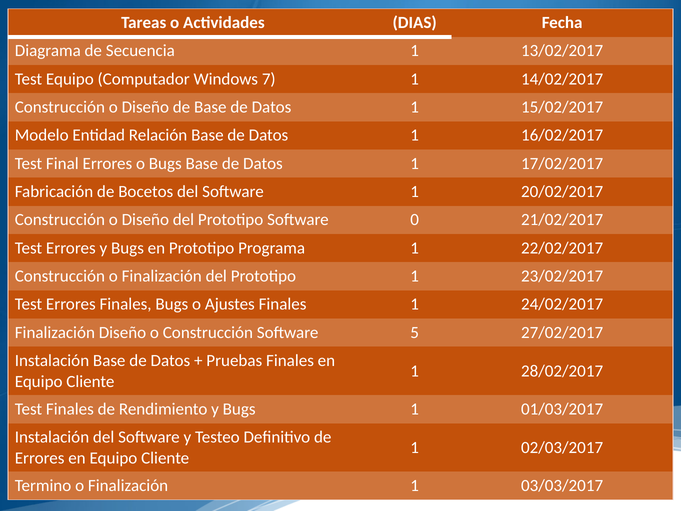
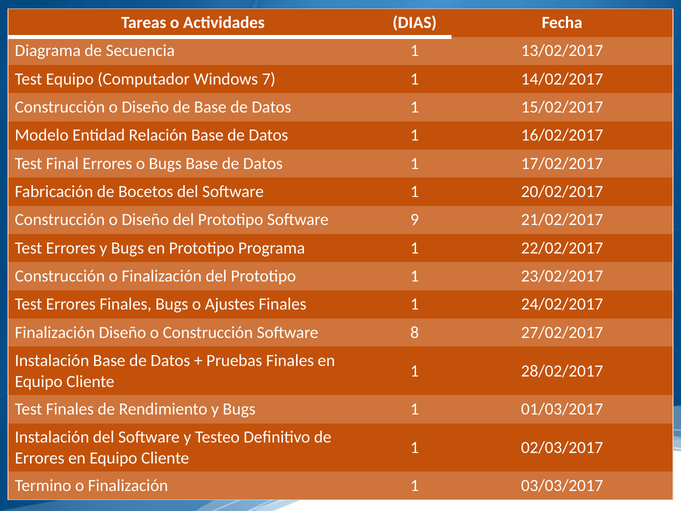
0: 0 -> 9
5: 5 -> 8
